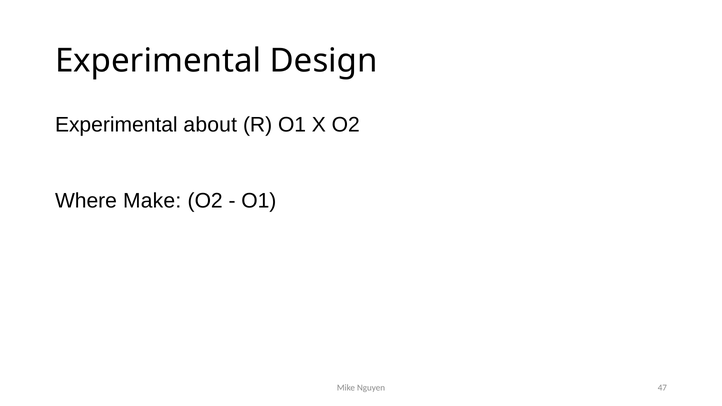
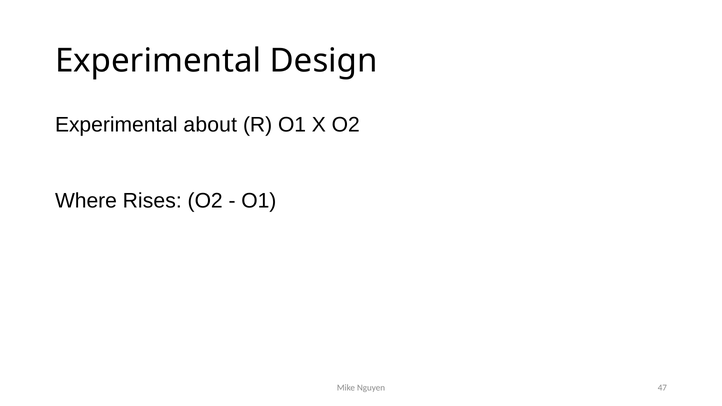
Make: Make -> Rises
